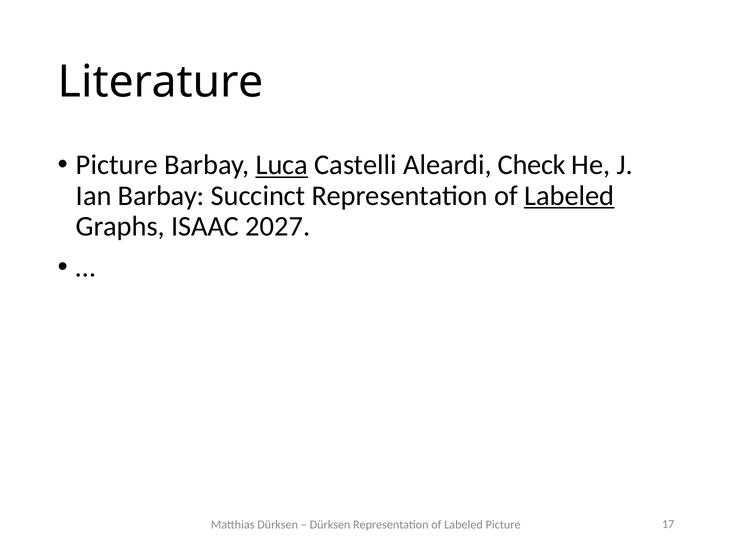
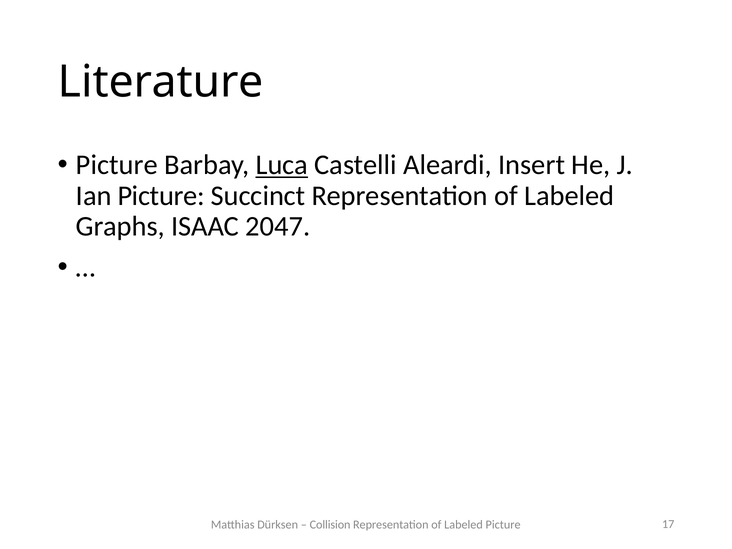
Check: Check -> Insert
Ian Barbay: Barbay -> Picture
Labeled at (569, 196) underline: present -> none
2027: 2027 -> 2047
Dürksen at (330, 525): Dürksen -> Collision
